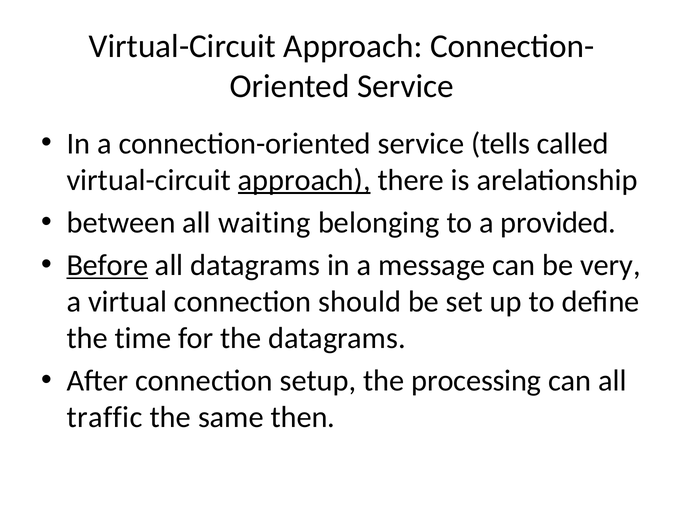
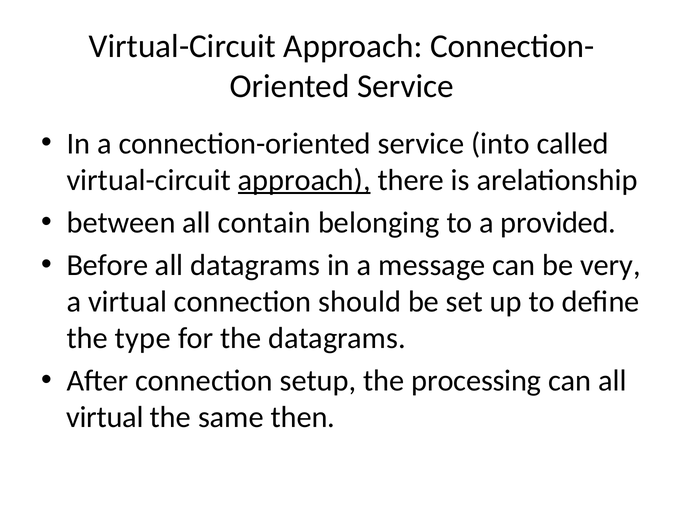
tells: tells -> into
waiting: waiting -> contain
Before underline: present -> none
time: time -> type
traffic at (105, 417): traffic -> virtual
